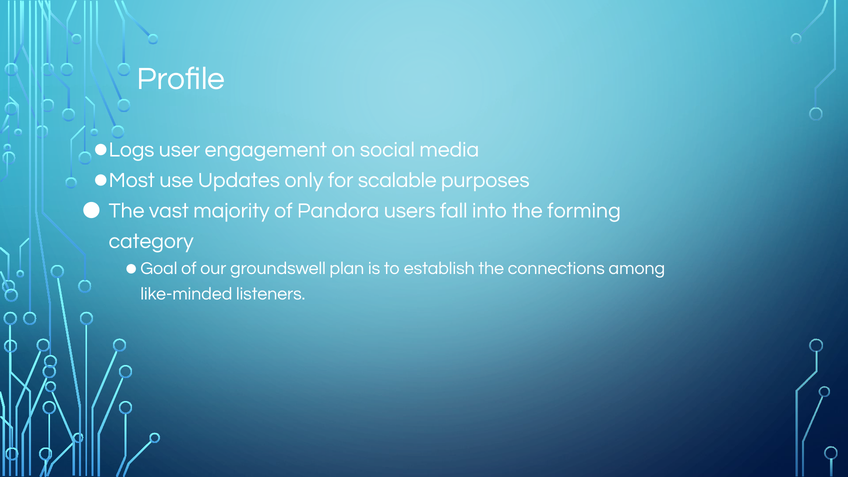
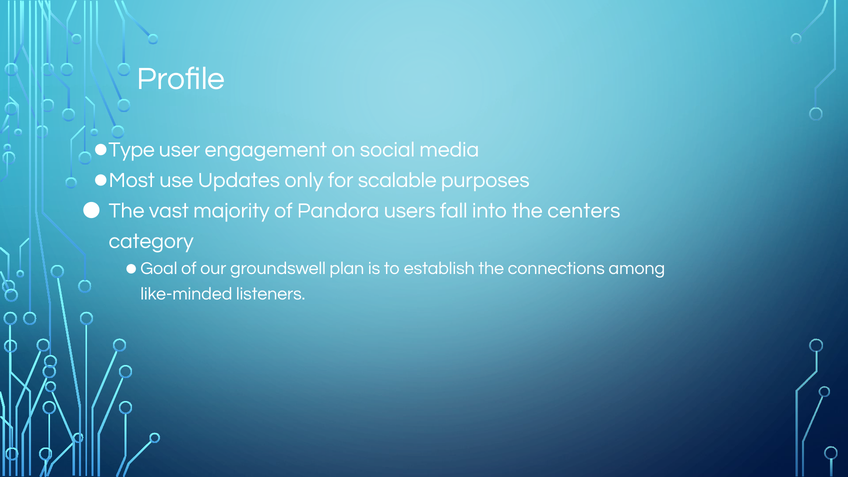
Logs: Logs -> Type
forming: forming -> centers
